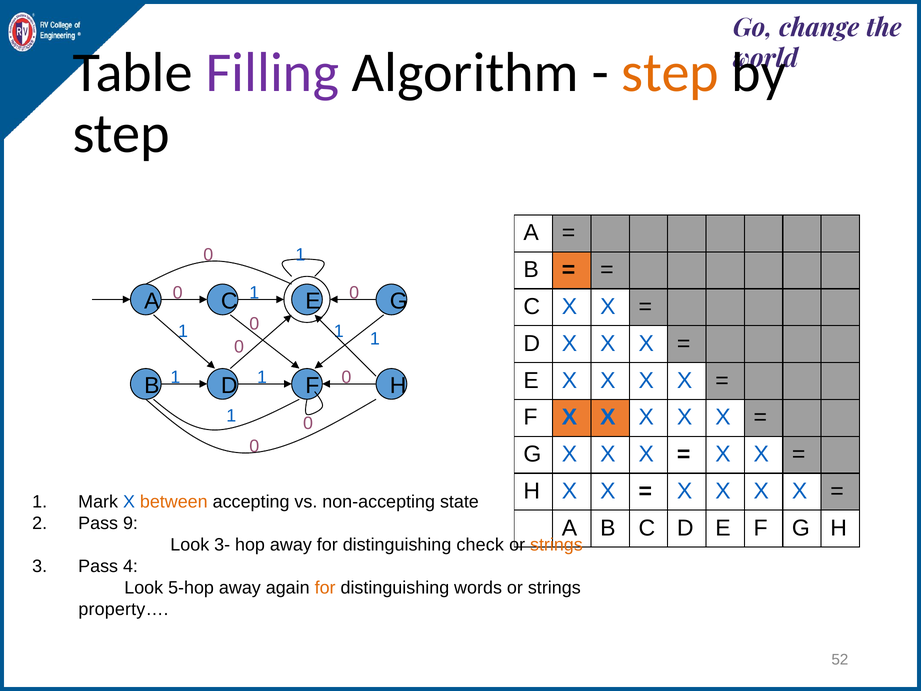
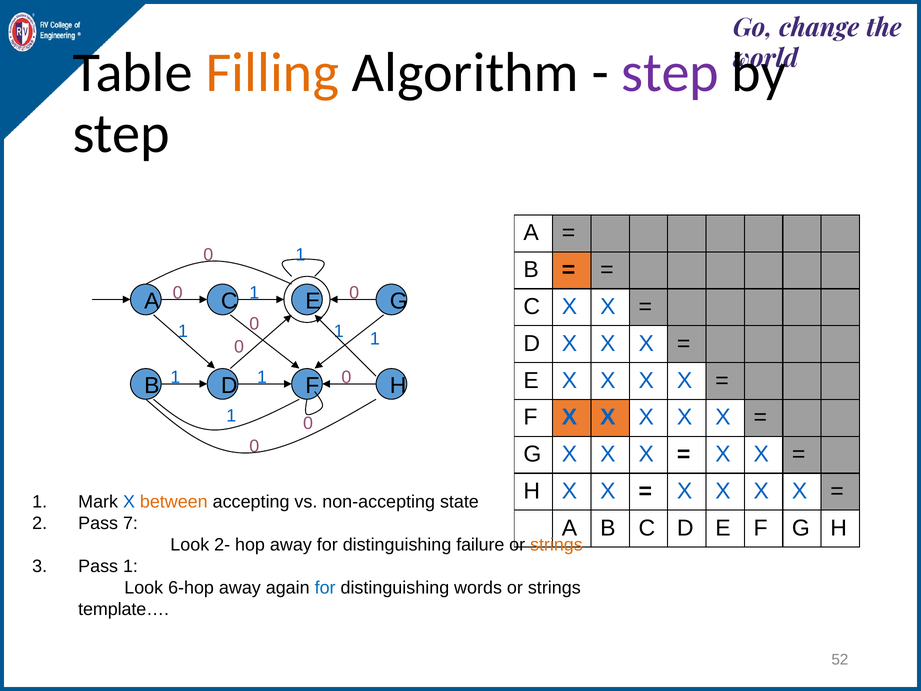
Filling colour: purple -> orange
step at (670, 73) colour: orange -> purple
9: 9 -> 7
3-: 3- -> 2-
check: check -> failure
Pass 4: 4 -> 1
5-hop: 5-hop -> 6-hop
for at (325, 588) colour: orange -> blue
property…: property… -> template…
